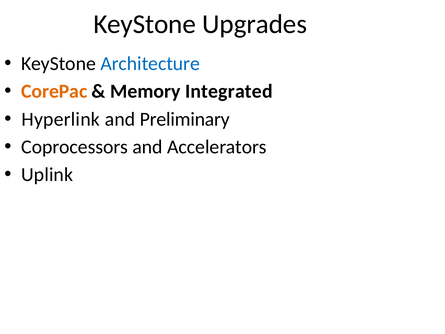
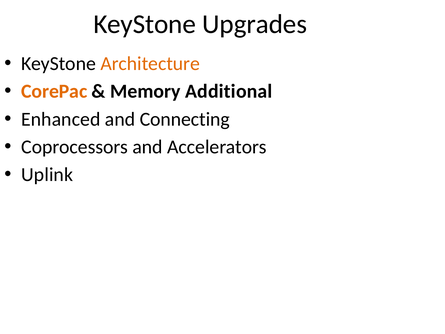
Architecture colour: blue -> orange
Integrated: Integrated -> Additional
Hyperlink: Hyperlink -> Enhanced
Preliminary: Preliminary -> Connecting
